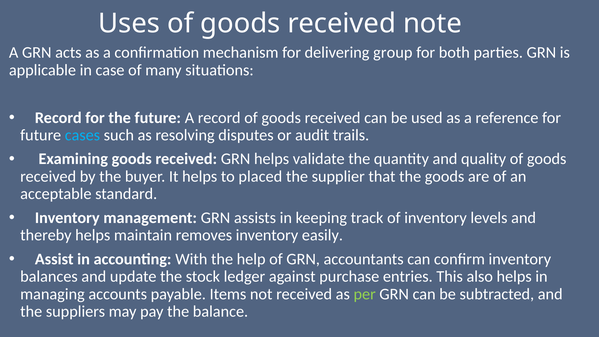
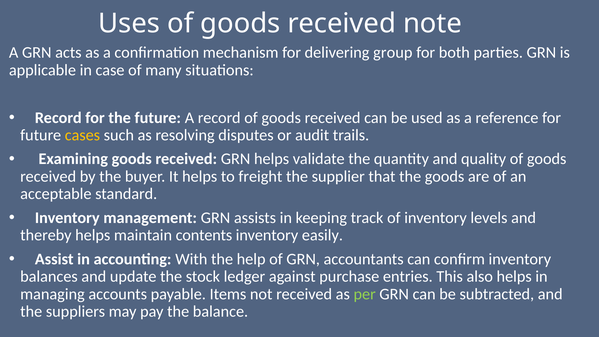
cases colour: light blue -> yellow
placed: placed -> freight
removes: removes -> contents
